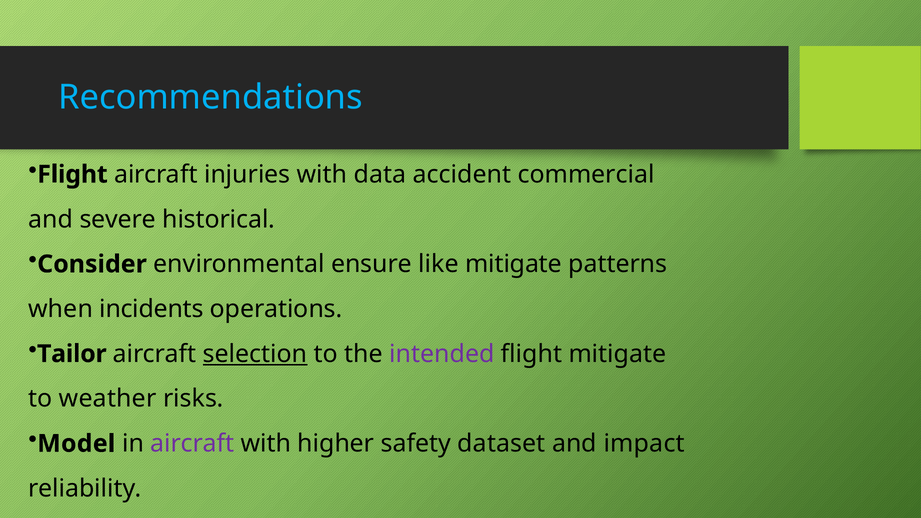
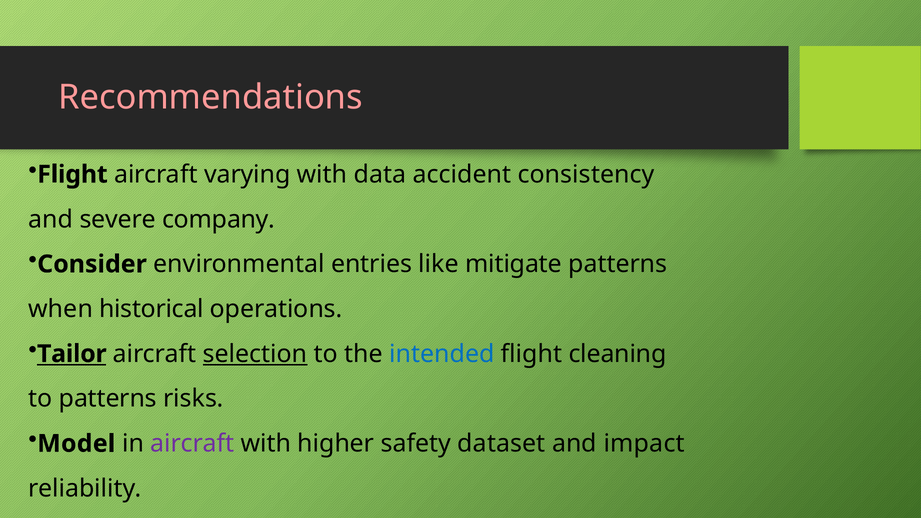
Recommendations colour: light blue -> pink
injuries: injuries -> varying
commercial: commercial -> consistency
historical: historical -> company
ensure: ensure -> entries
incidents: incidents -> historical
Tailor underline: none -> present
intended colour: purple -> blue
flight mitigate: mitigate -> cleaning
to weather: weather -> patterns
